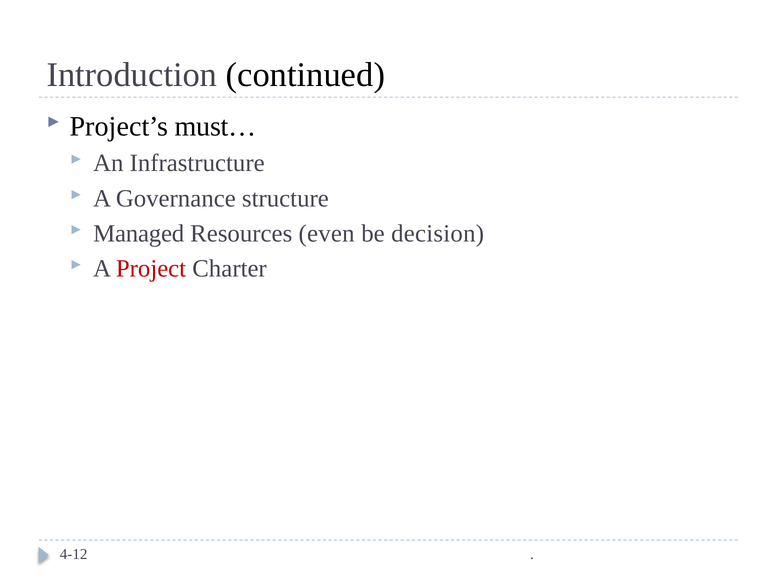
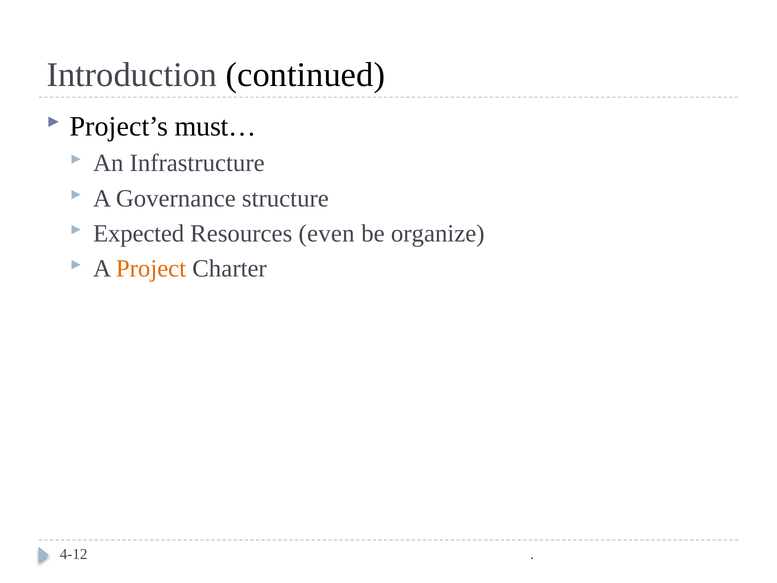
Managed: Managed -> Expected
decision: decision -> organize
Project colour: red -> orange
